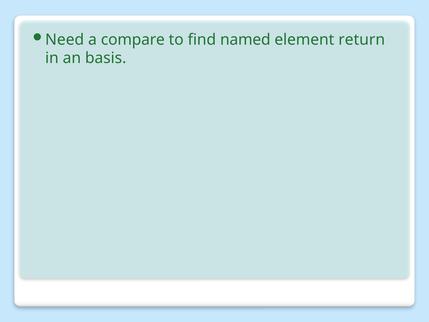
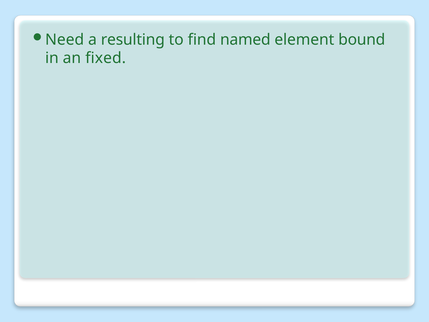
compare: compare -> resulting
return: return -> bound
basis: basis -> fixed
